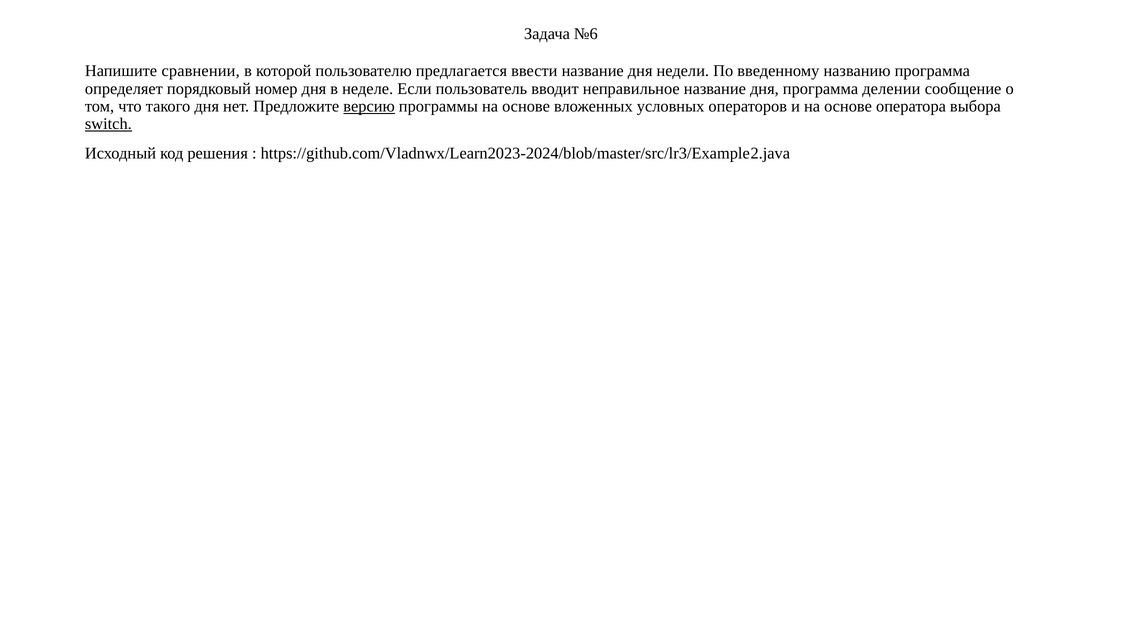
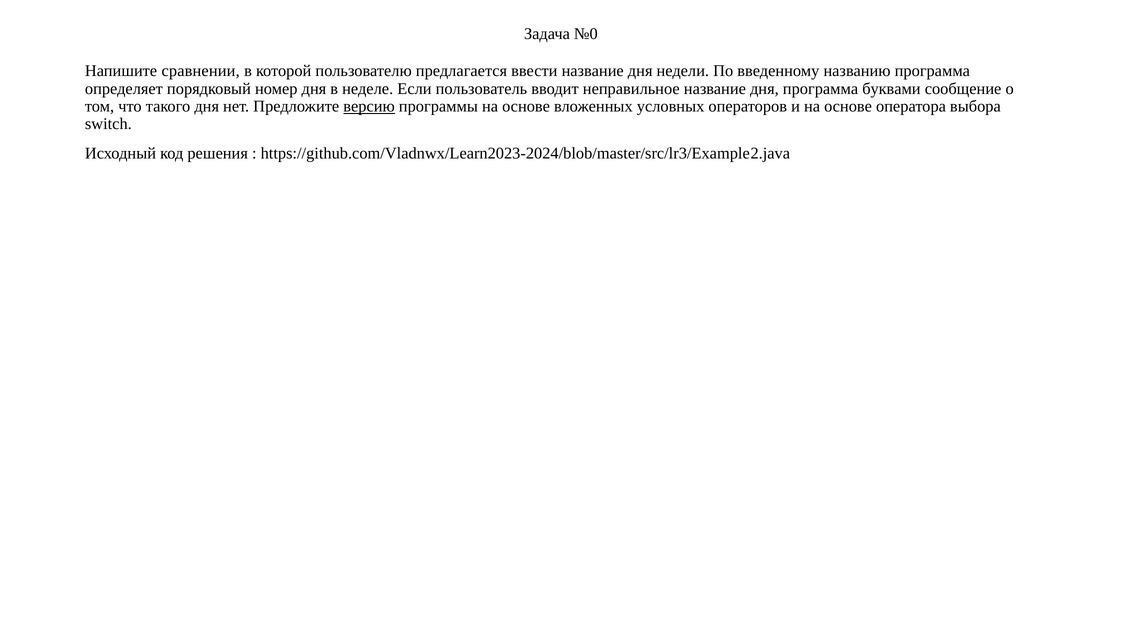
№6: №6 -> №0
делении: делении -> буквами
switch underline: present -> none
